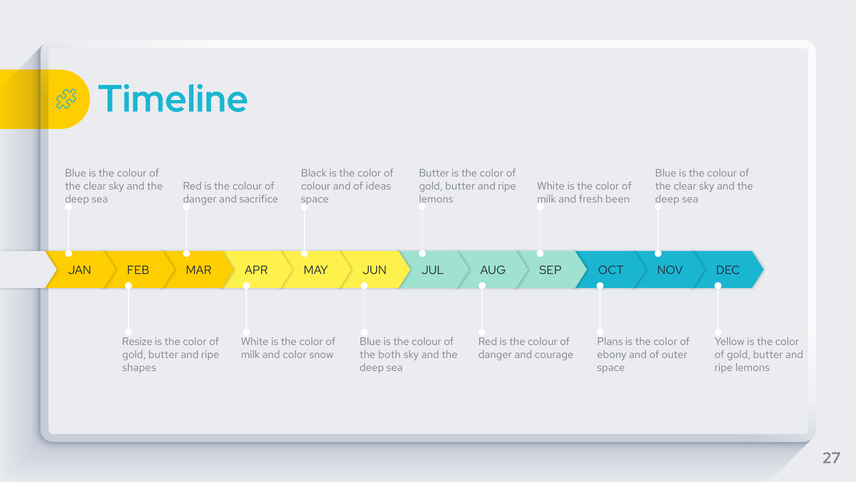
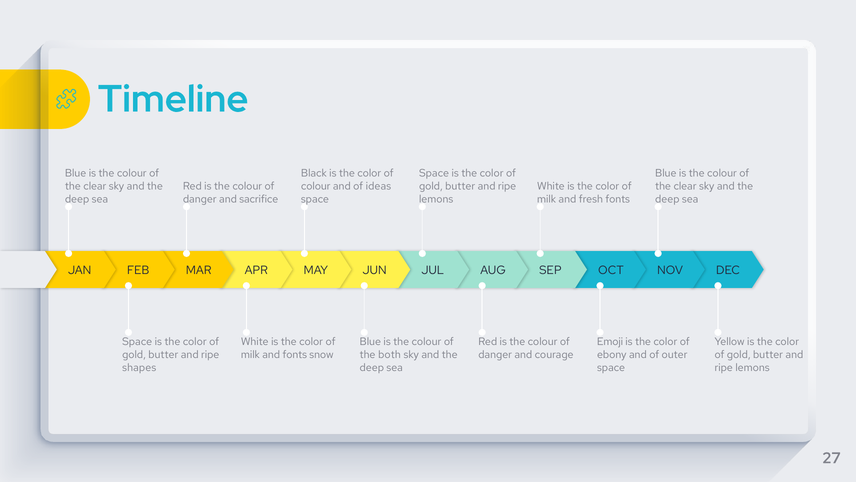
Butter at (434, 173): Butter -> Space
fresh been: been -> fonts
Resize at (137, 342): Resize -> Space
Plans: Plans -> Emoji
and color: color -> fonts
